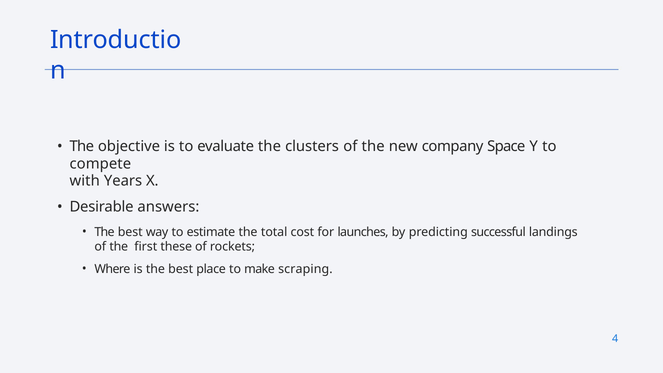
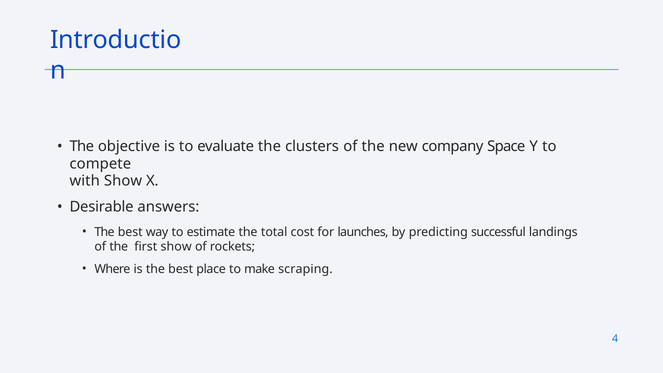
with Years: Years -> Show
first these: these -> show
